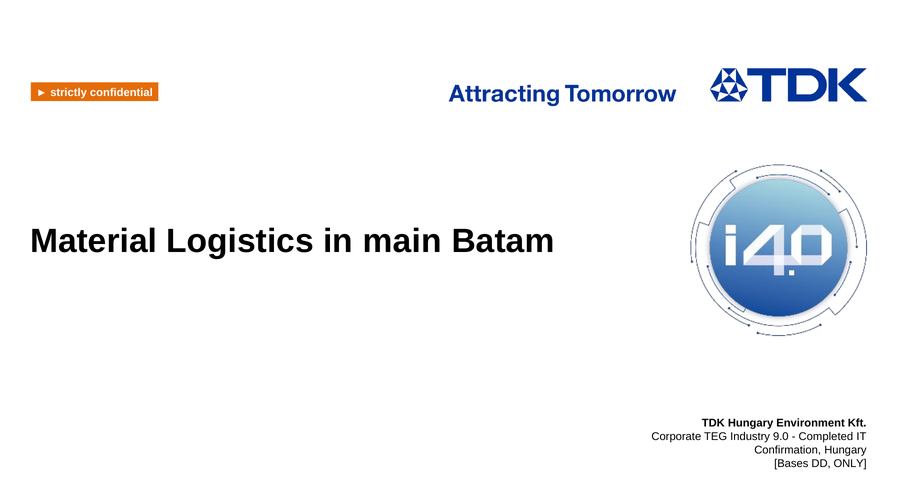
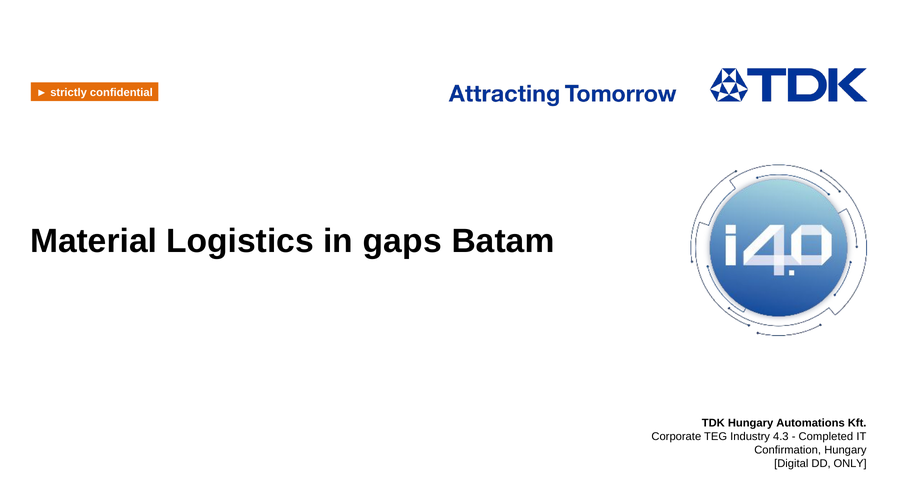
main: main -> gaps
Environment: Environment -> Automations
9.0: 9.0 -> 4.3
Bases: Bases -> Digital
